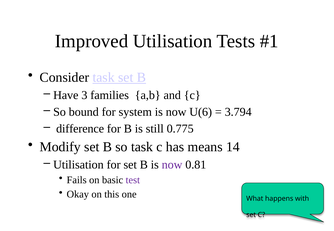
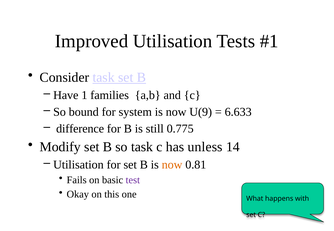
3: 3 -> 1
U(6: U(6 -> U(9
3.794: 3.794 -> 6.633
means: means -> unless
now at (172, 165) colour: purple -> orange
